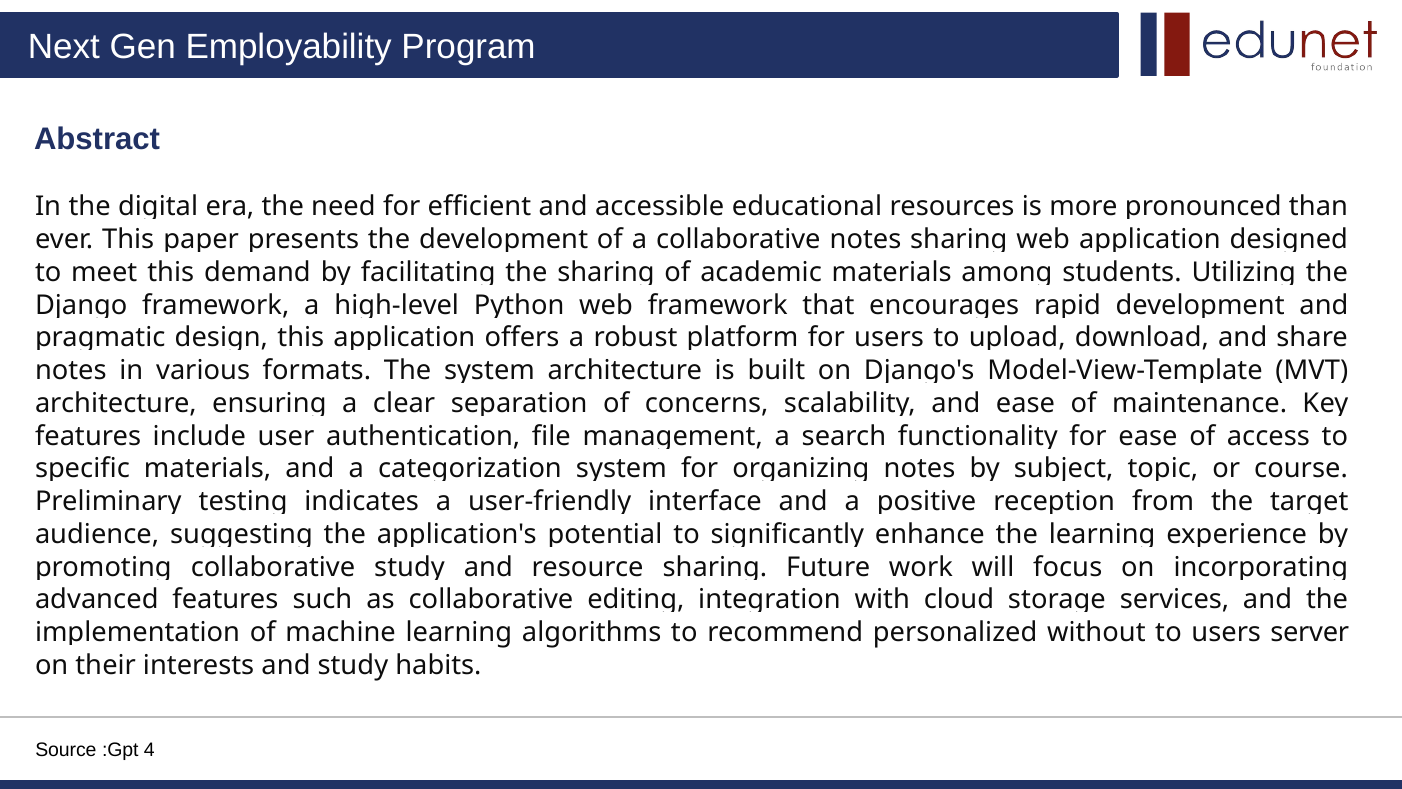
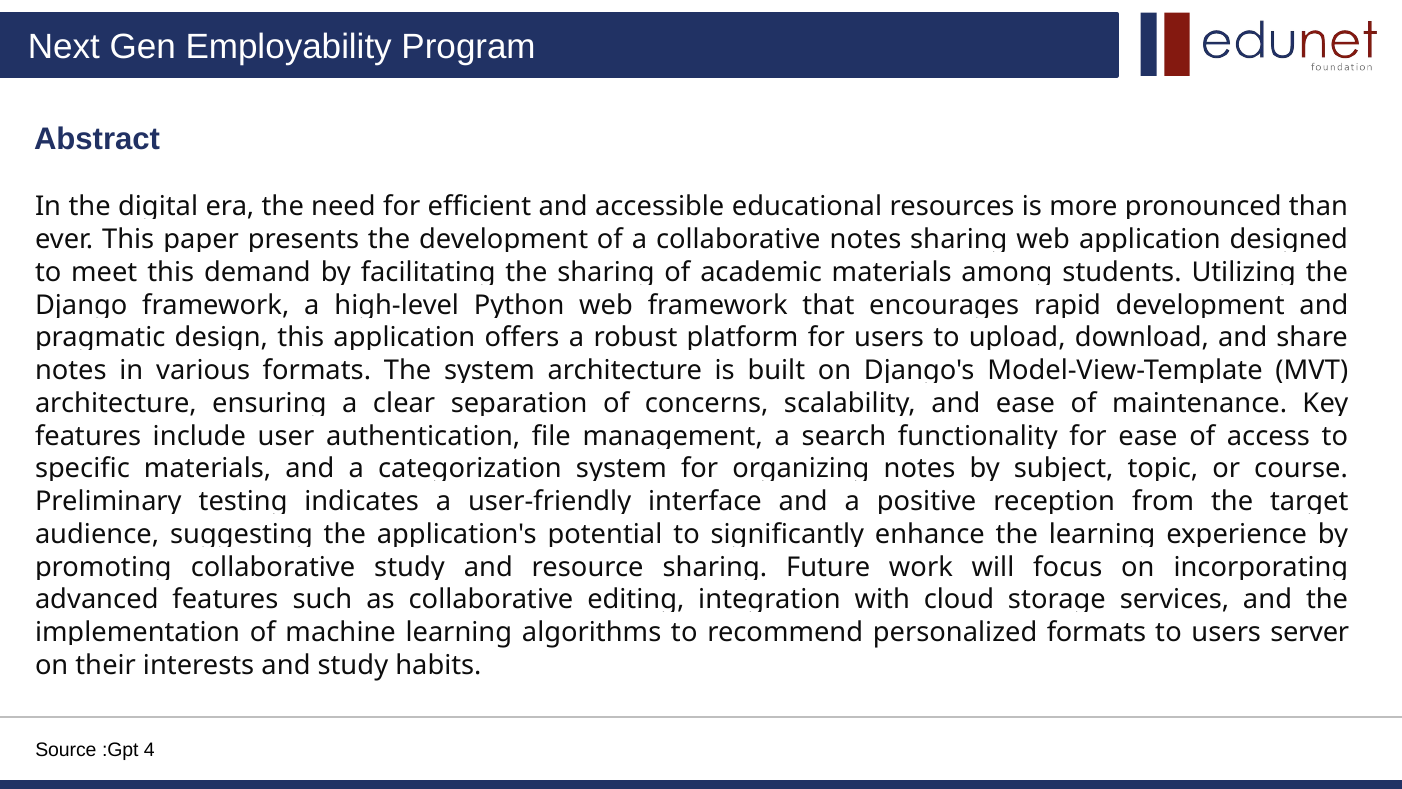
personalized without: without -> formats
